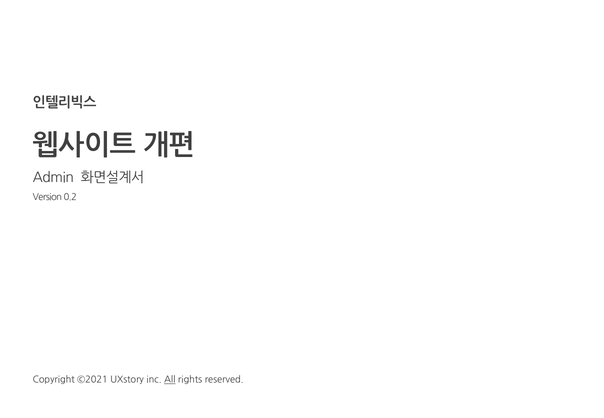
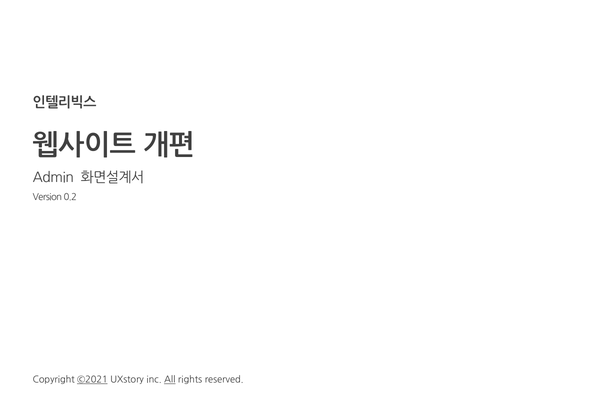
©2021 underline: none -> present
